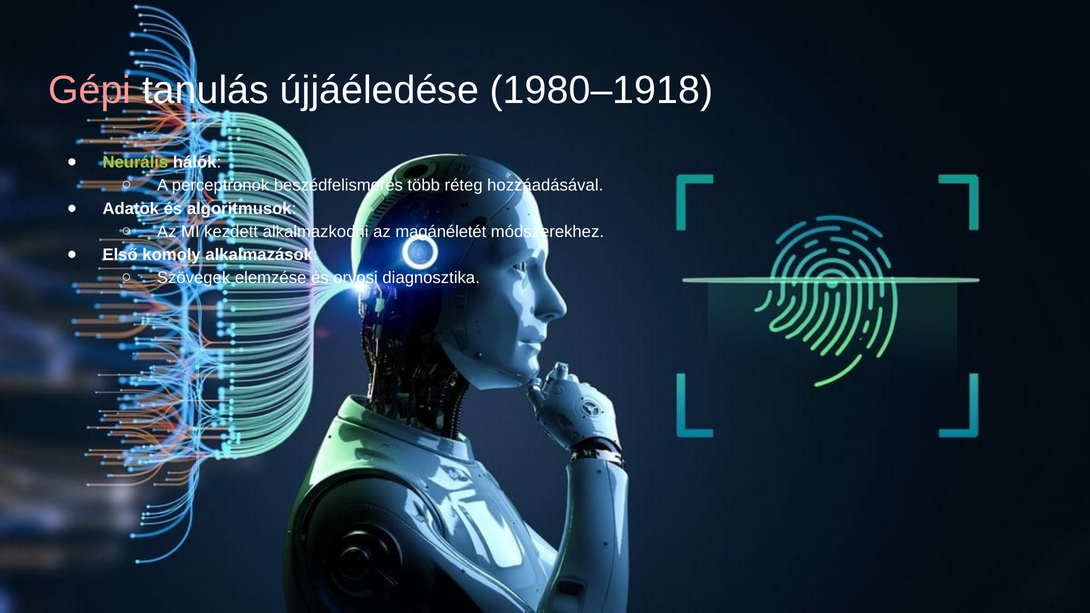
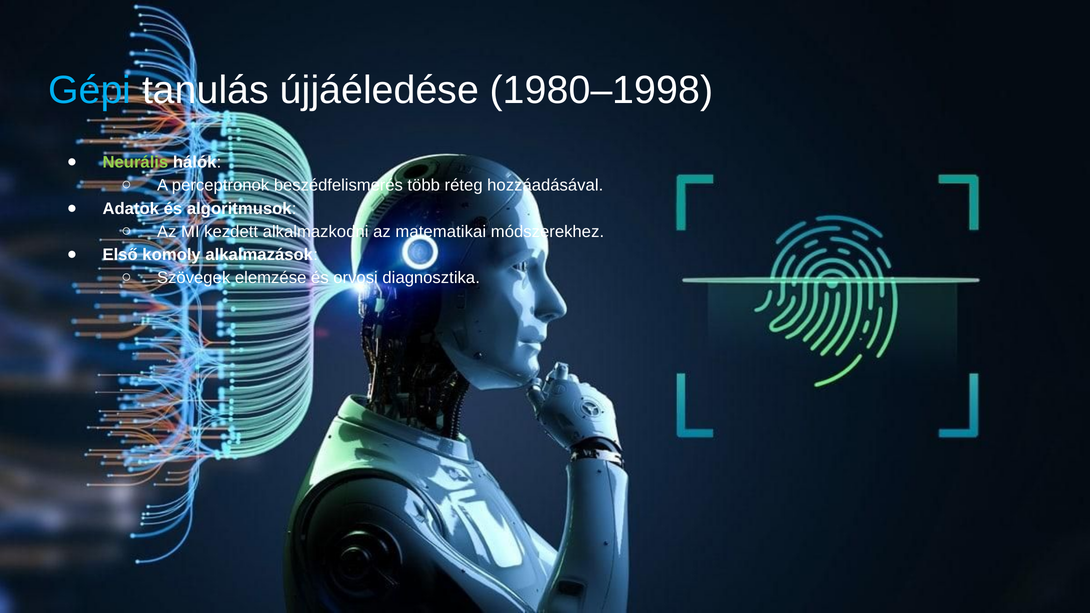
Gépi colour: pink -> light blue
1980–1918: 1980–1918 -> 1980–1998
magánéletét: magánéletét -> matematikai
